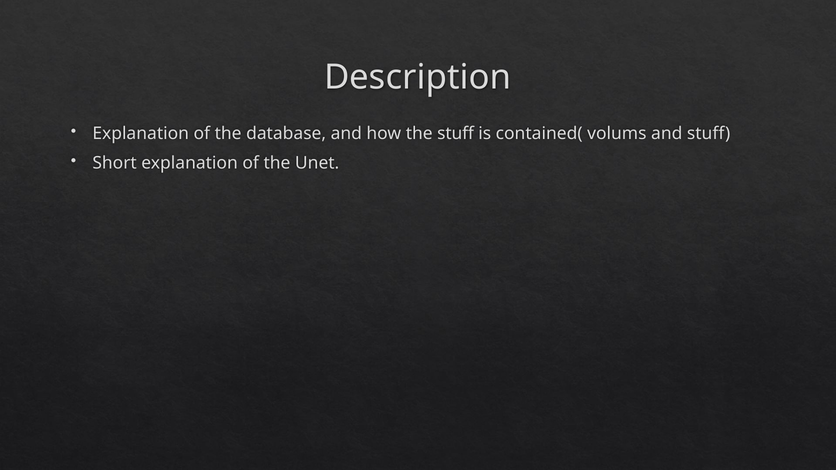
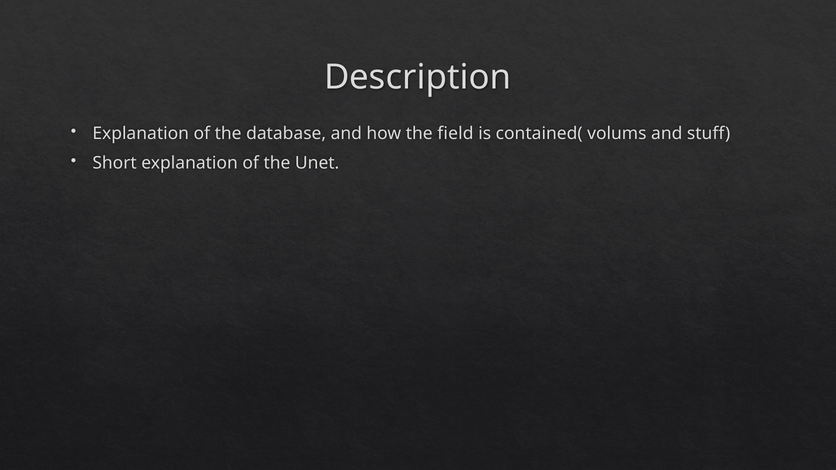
the stuff: stuff -> field
